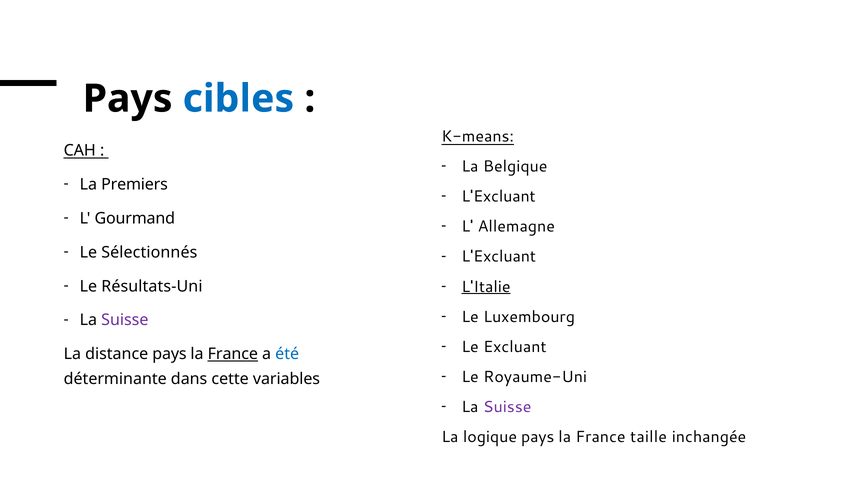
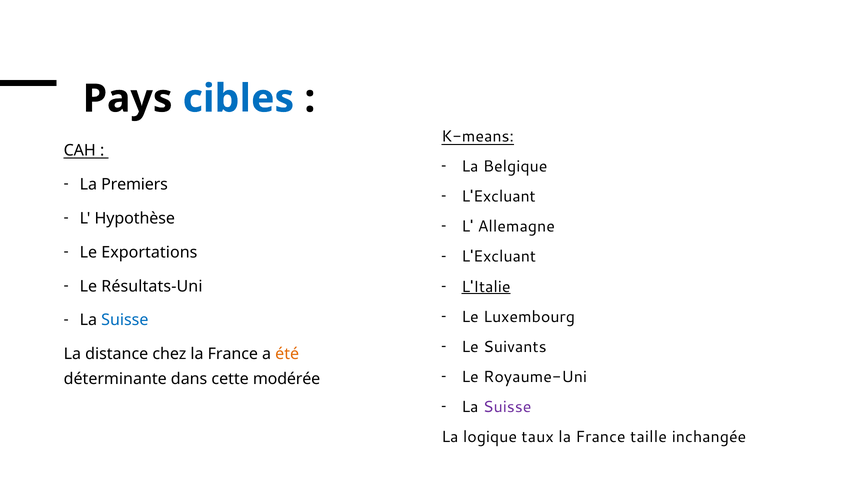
Gourmand: Gourmand -> Hypothèse
Sélectionnés: Sélectionnés -> Exportations
Suisse at (125, 320) colour: purple -> blue
Excluant: Excluant -> Suivants
distance pays: pays -> chez
France at (233, 354) underline: present -> none
été colour: blue -> orange
variables: variables -> modérée
logique pays: pays -> taux
